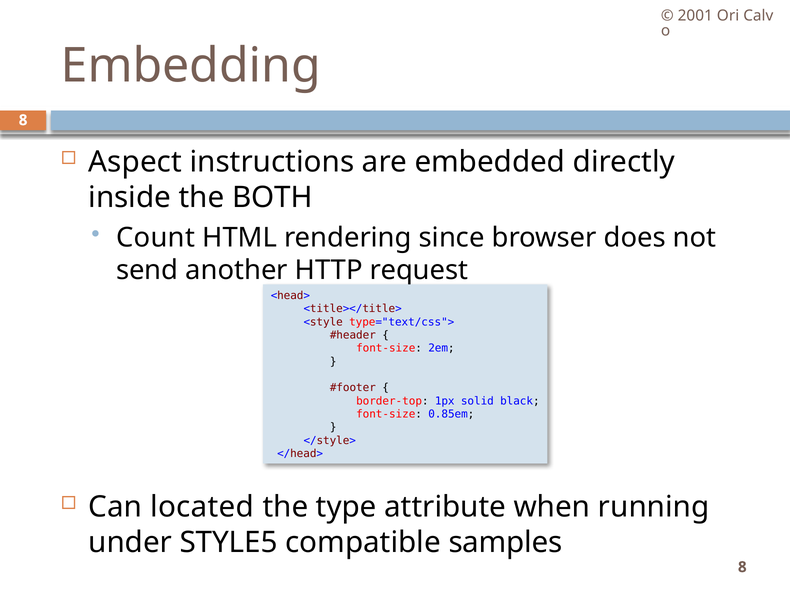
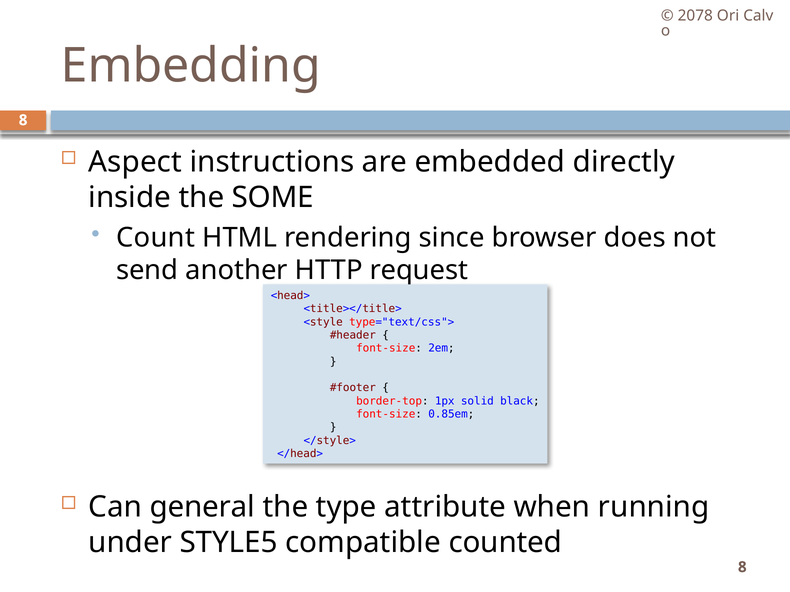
2001: 2001 -> 2078
BOTH: BOTH -> SOME
located: located -> general
samples: samples -> counted
